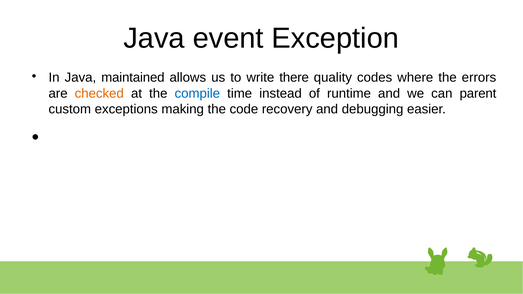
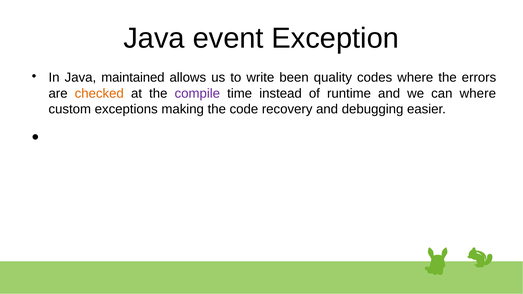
there: there -> been
compile colour: blue -> purple
can parent: parent -> where
